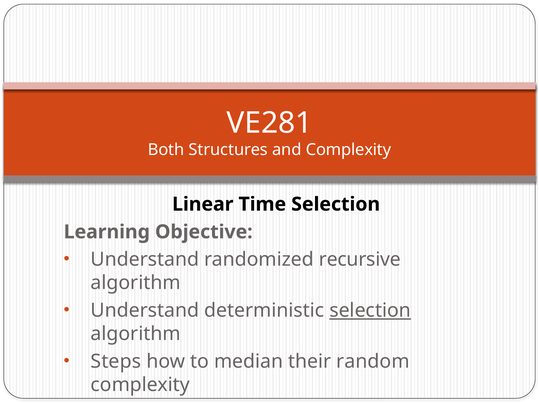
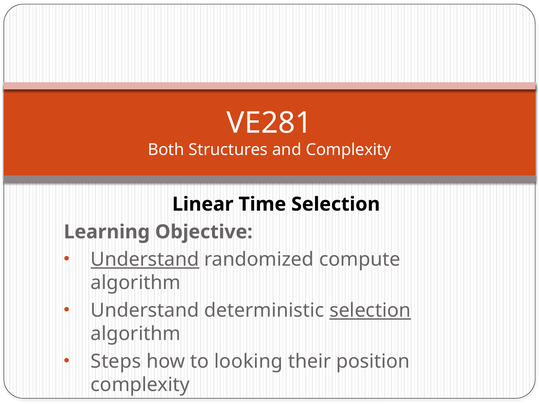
Understand at (145, 260) underline: none -> present
recursive: recursive -> compute
median: median -> looking
random: random -> position
